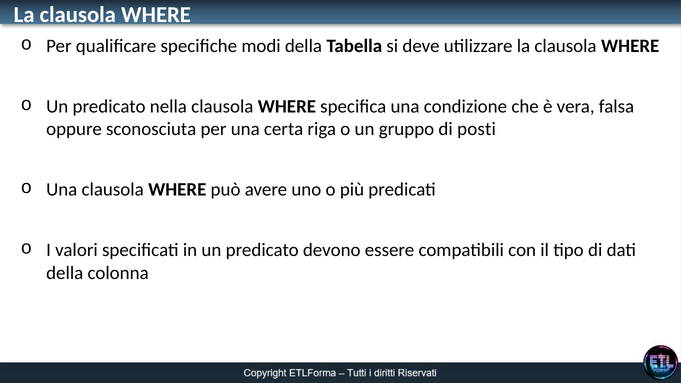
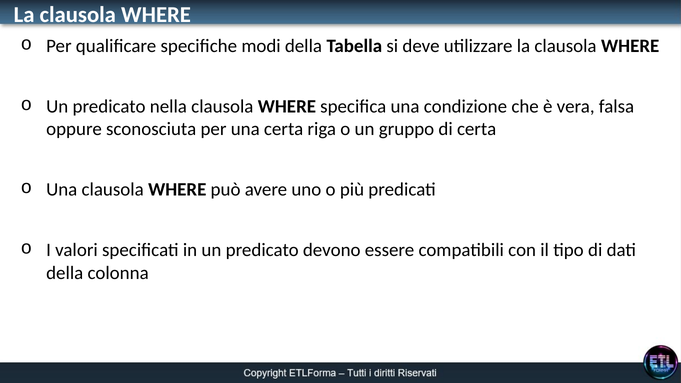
di posti: posti -> certa
